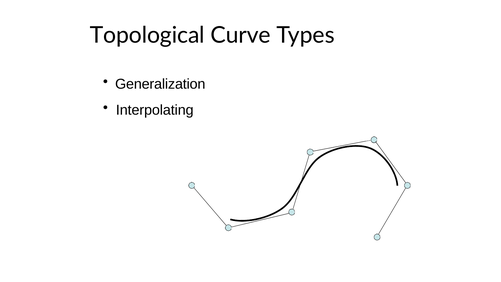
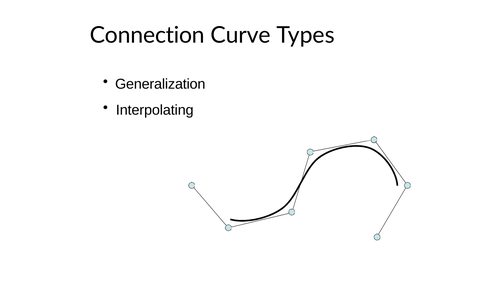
Topological: Topological -> Connection
